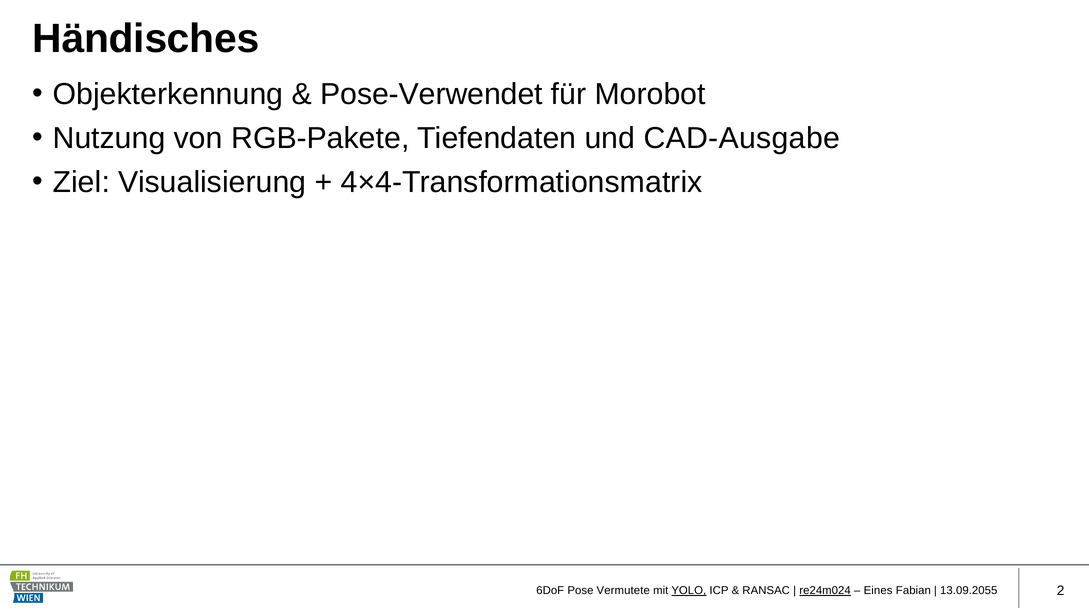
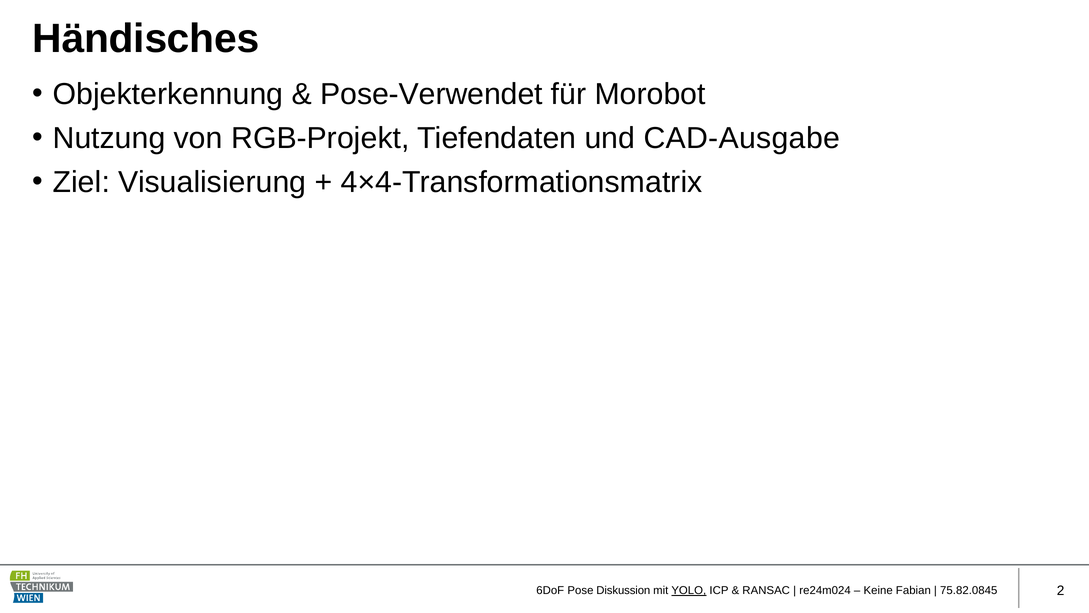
RGB-Pakete: RGB-Pakete -> RGB-Projekt
Vermutete: Vermutete -> Diskussion
re24m024 underline: present -> none
Eines: Eines -> Keine
13.09.2055: 13.09.2055 -> 75.82.0845
